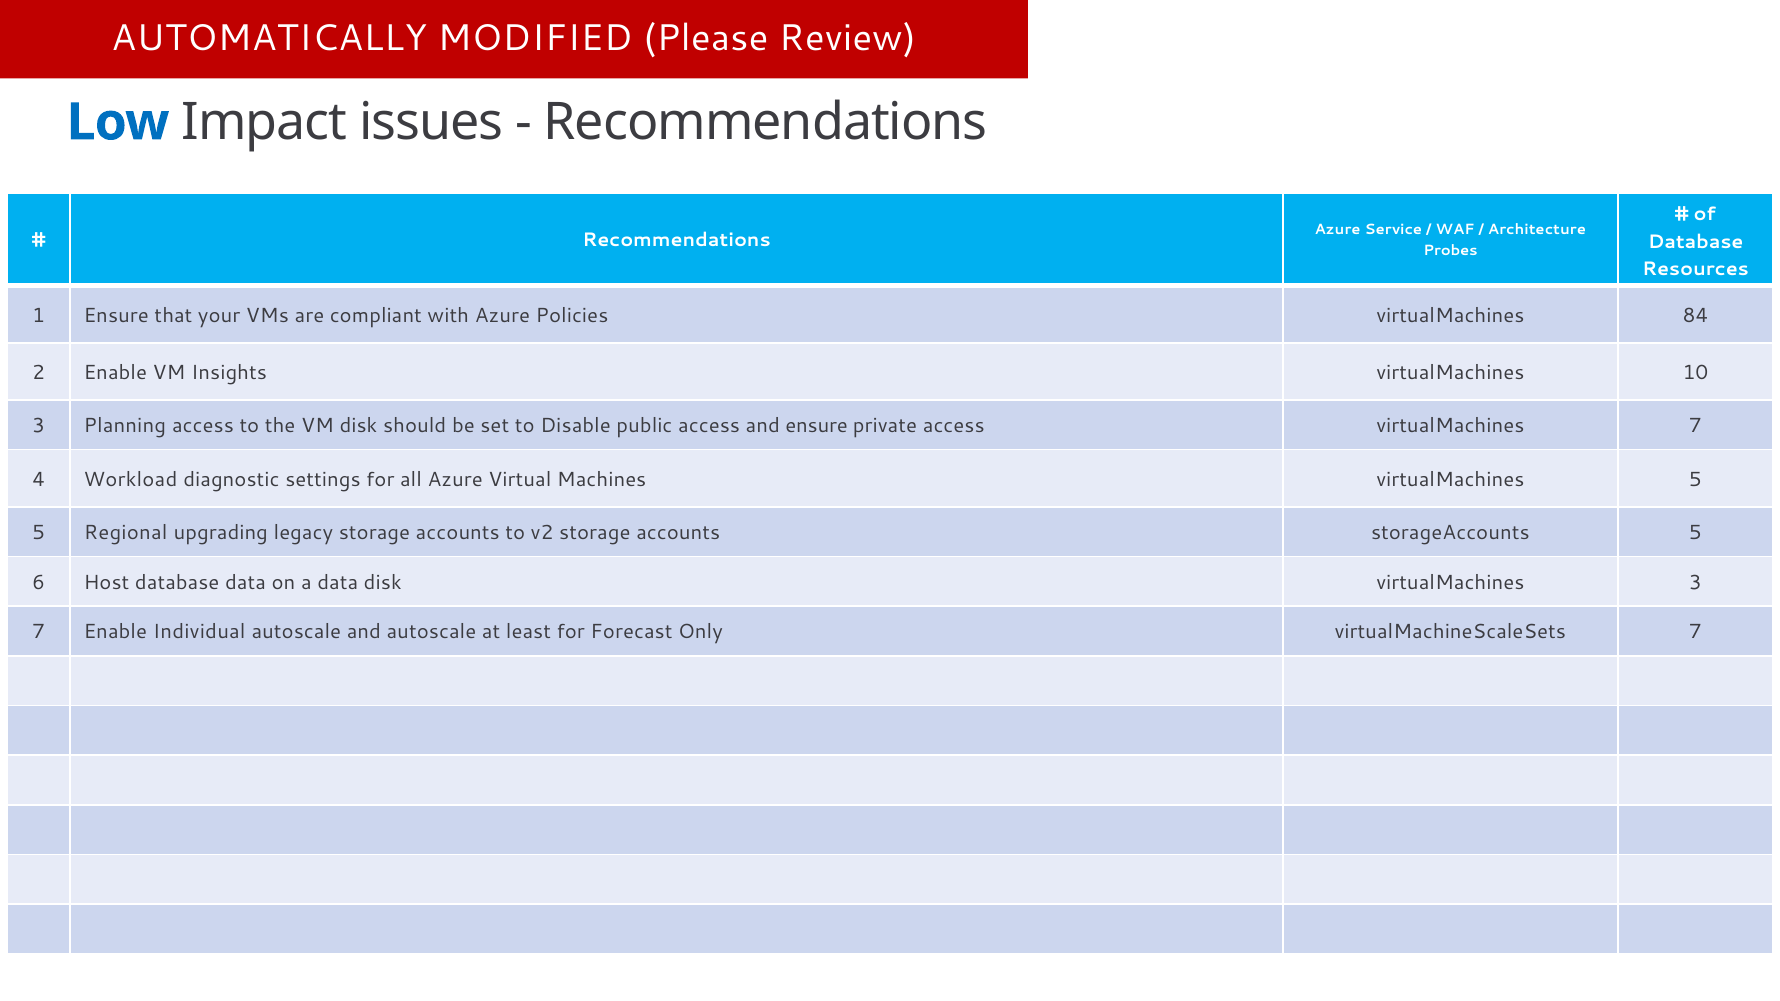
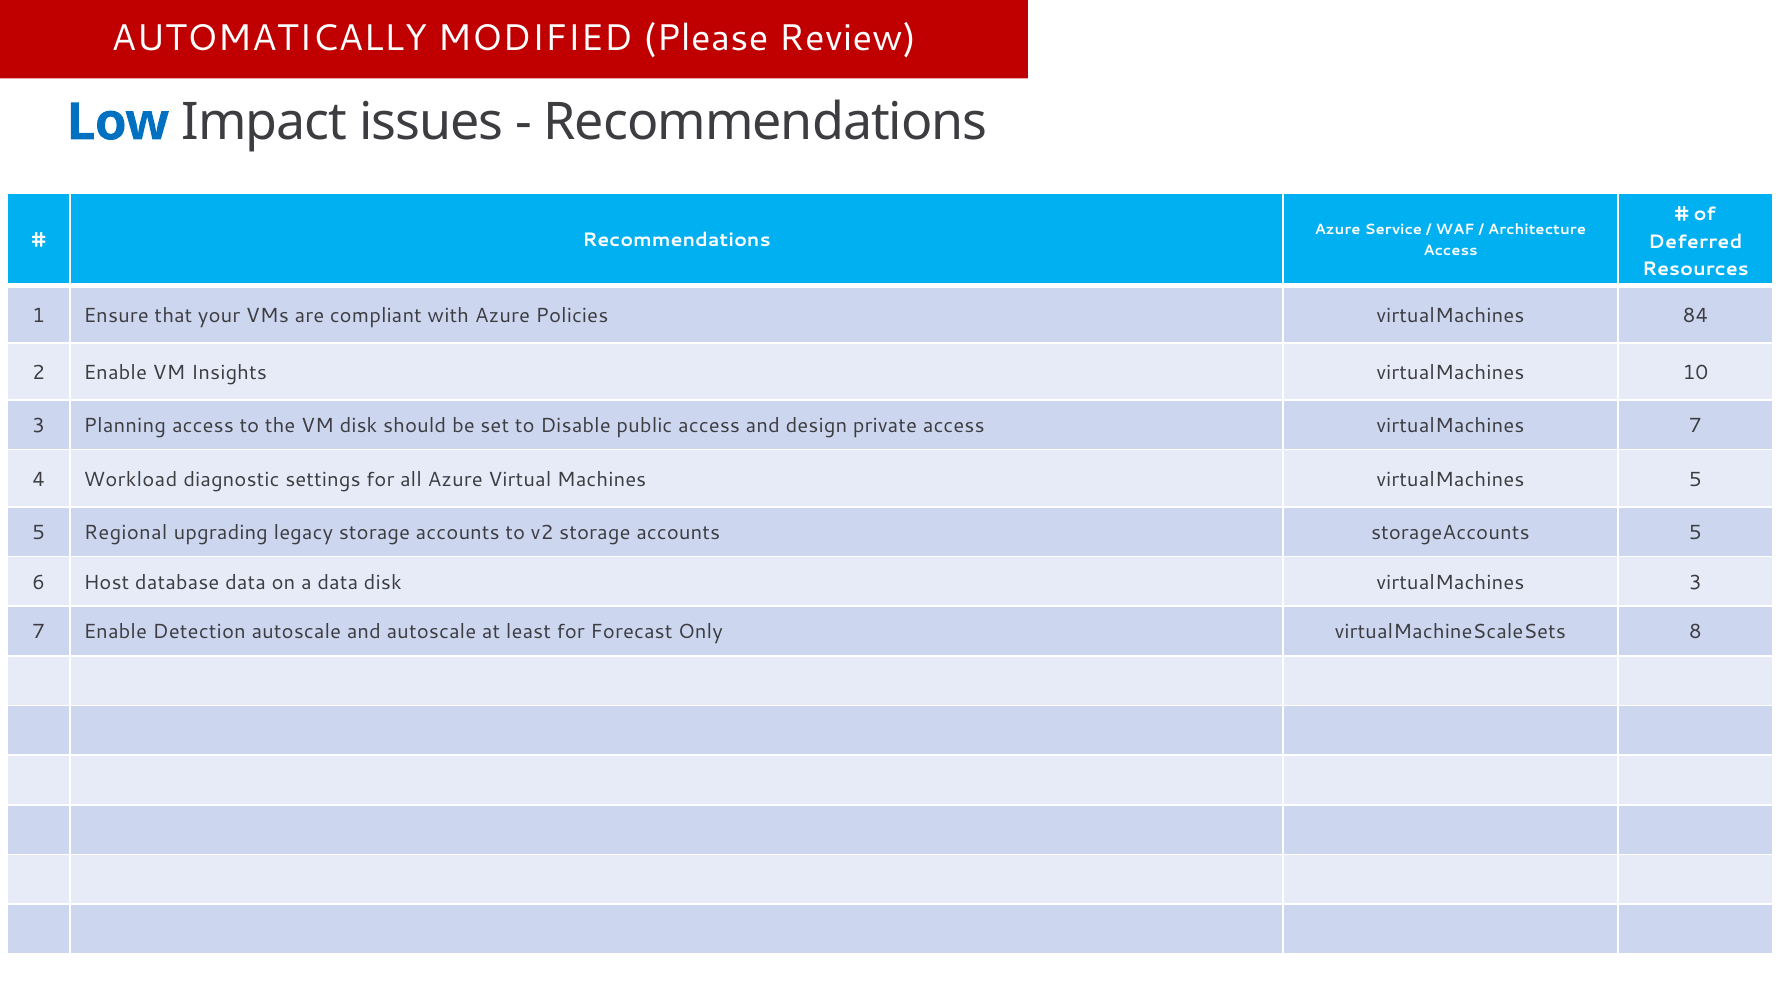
Database at (1696, 242): Database -> Deferred
Probes at (1451, 251): Probes -> Access
and ensure: ensure -> design
Individual: Individual -> Detection
virtualMachineScaleSets 7: 7 -> 8
